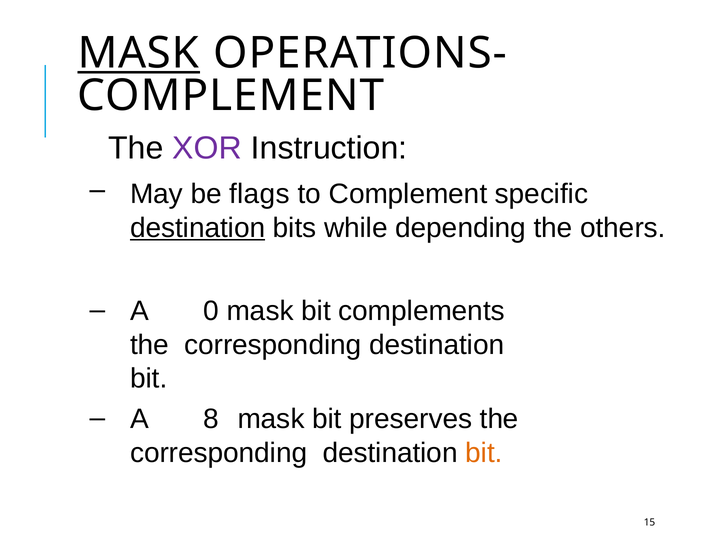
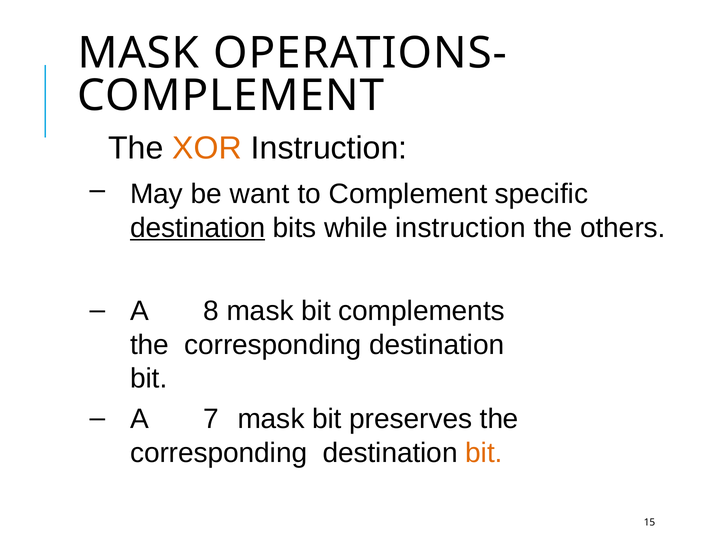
MASK at (138, 53) underline: present -> none
XOR colour: purple -> orange
flags: flags -> want
while depending: depending -> instruction
0: 0 -> 8
8: 8 -> 7
